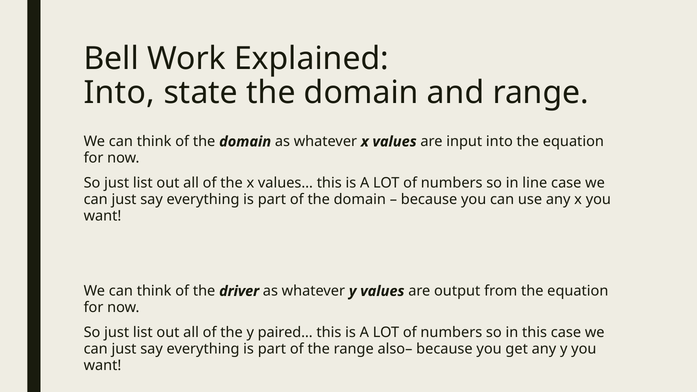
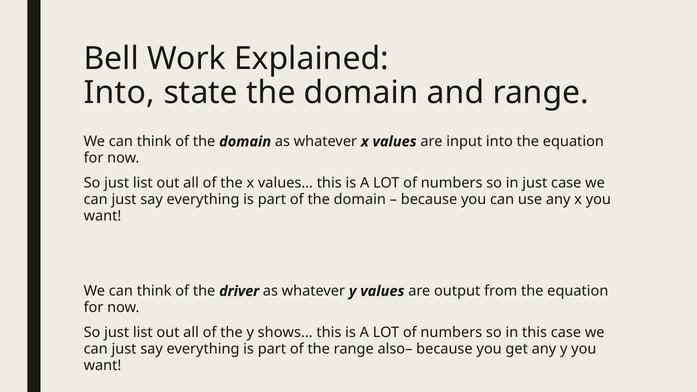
in line: line -> just
paired…: paired… -> shows…
